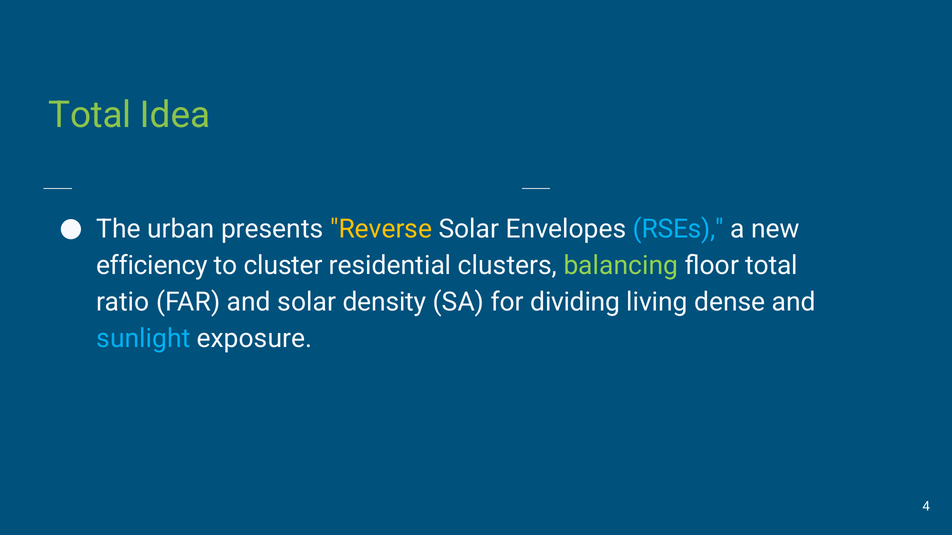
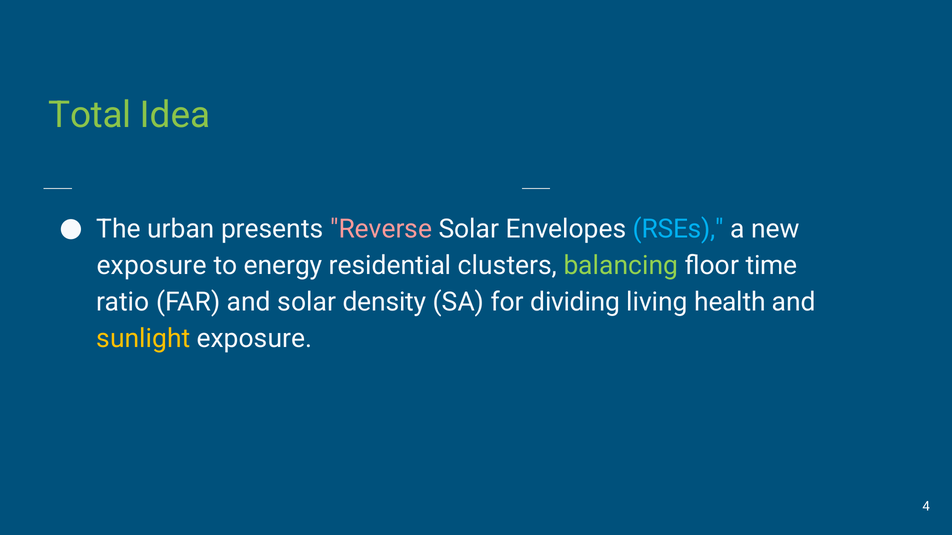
Reverse colour: yellow -> pink
efficiency at (152, 266): efficiency -> exposure
cluster: cluster -> energy
floor total: total -> time
dense: dense -> health
sunlight colour: light blue -> yellow
